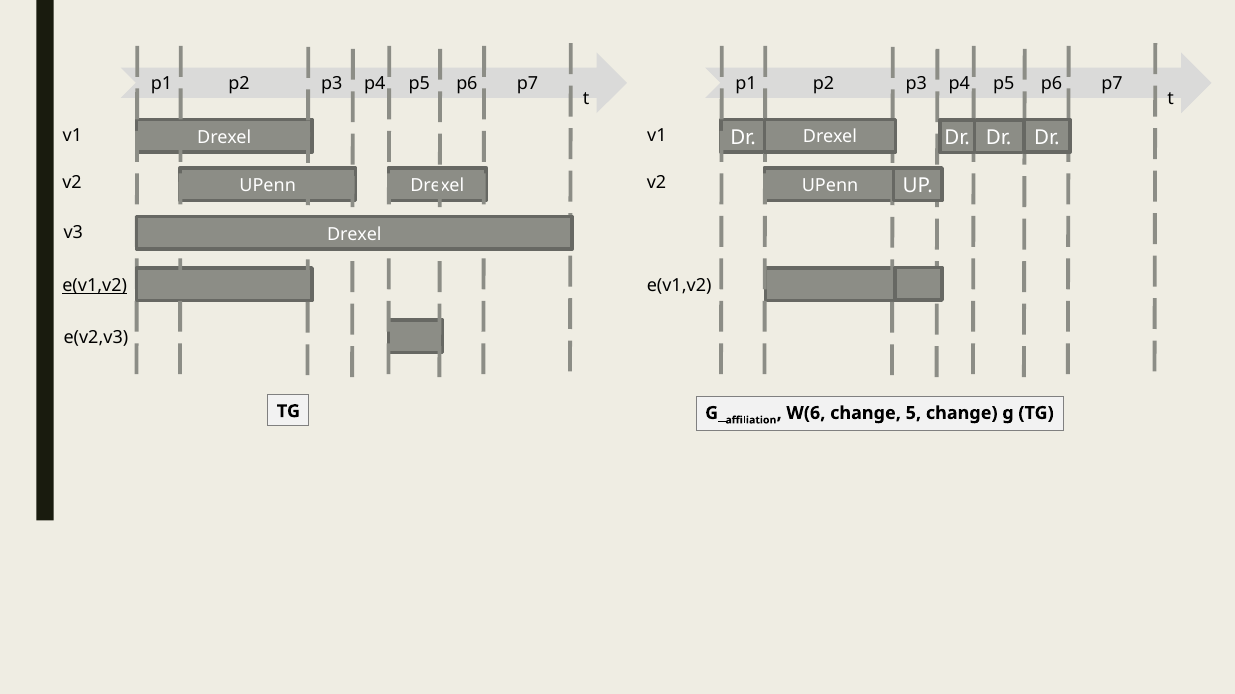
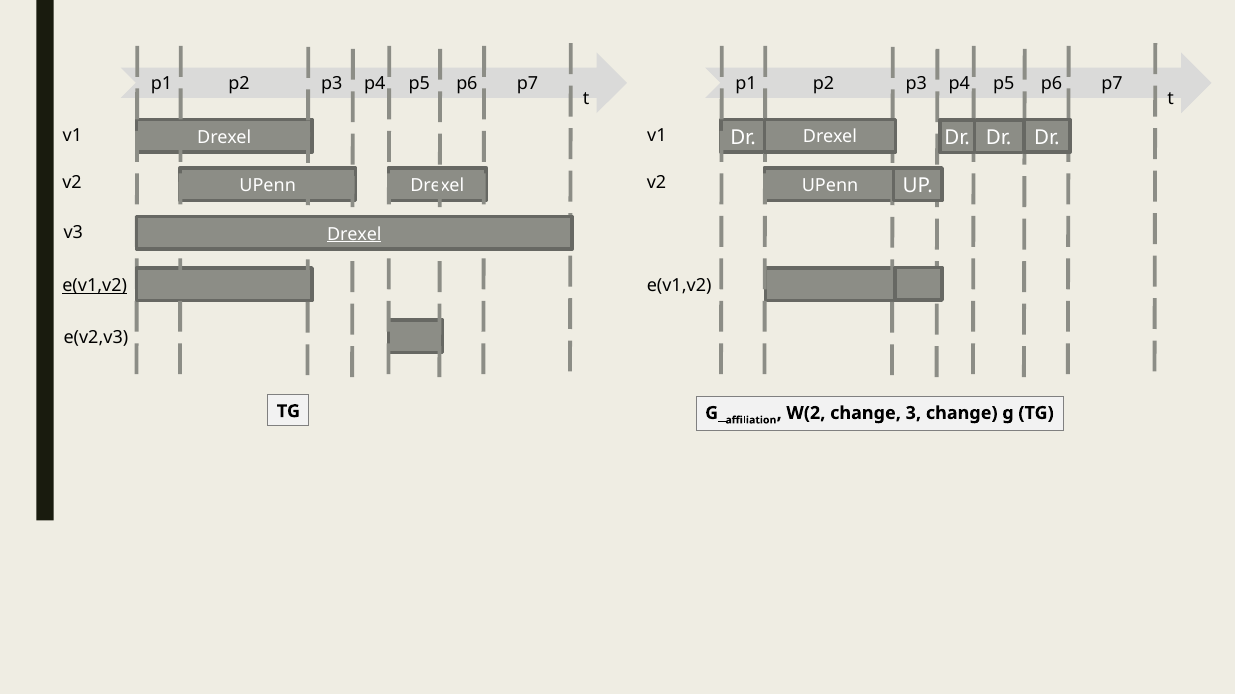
Drexel at (354, 234) underline: none -> present
W(6: W(6 -> W(2
5: 5 -> 3
